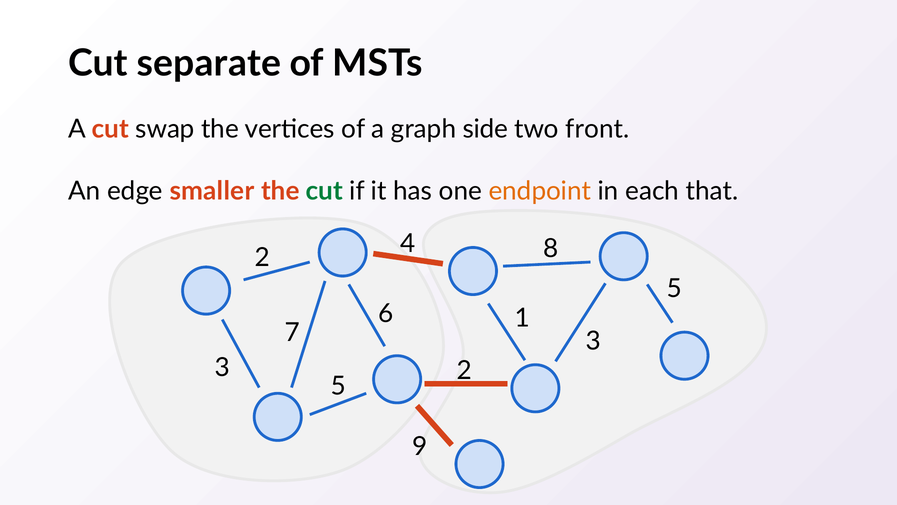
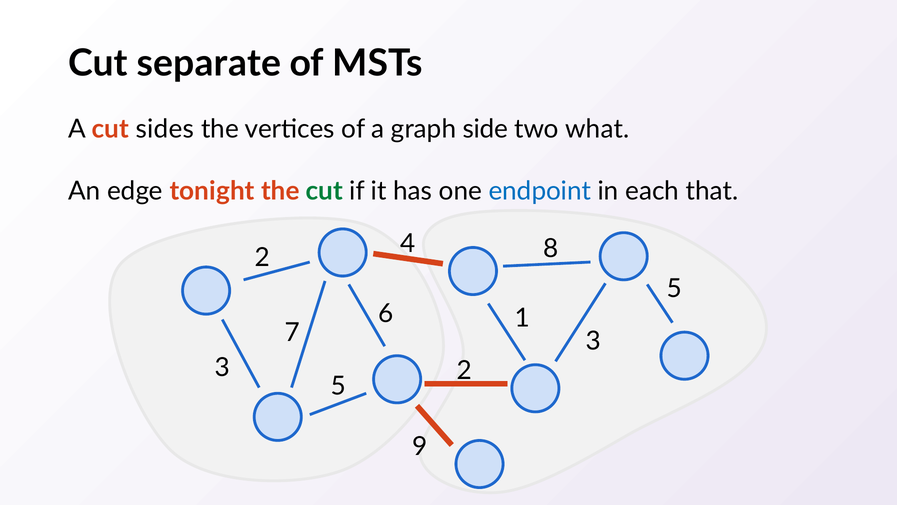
swap: swap -> sides
front: front -> what
smaller: smaller -> tonight
endpoint colour: orange -> blue
